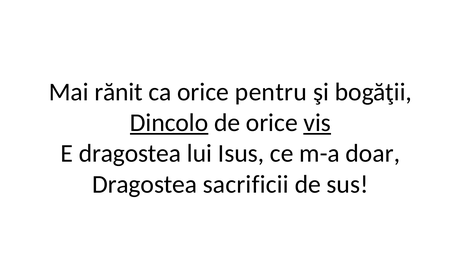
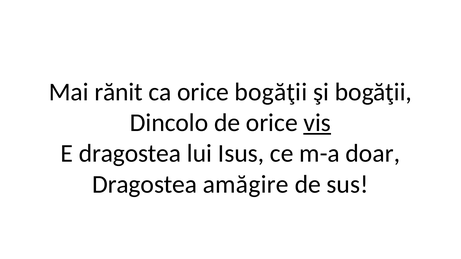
orice pentru: pentru -> bogăţii
Dincolo underline: present -> none
sacrificii: sacrificii -> amăgire
